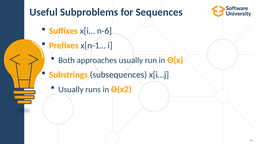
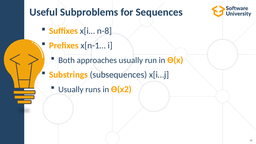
n-6: n-6 -> n-8
